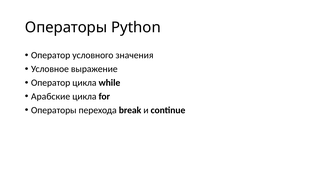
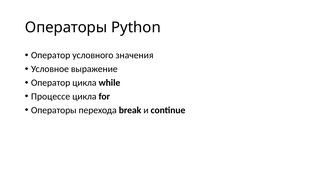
Арабские: Арабские -> Процессе
